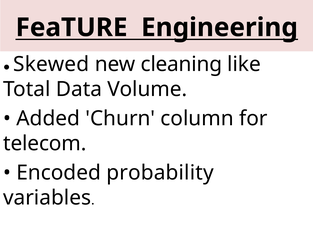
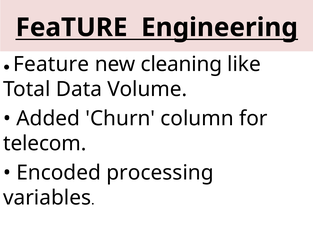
Skewed at (51, 64): Skewed -> Feature
probability: probability -> processing
